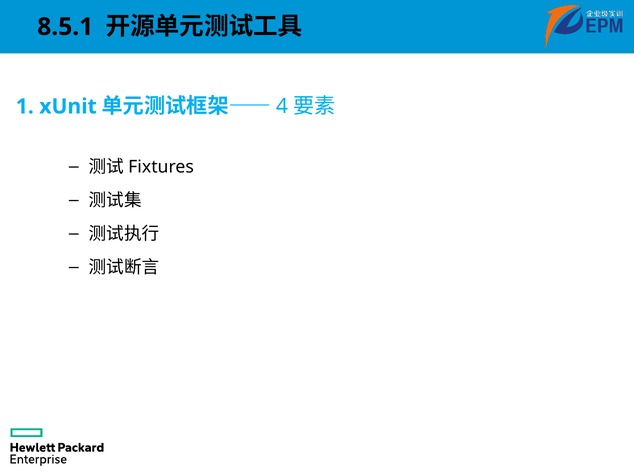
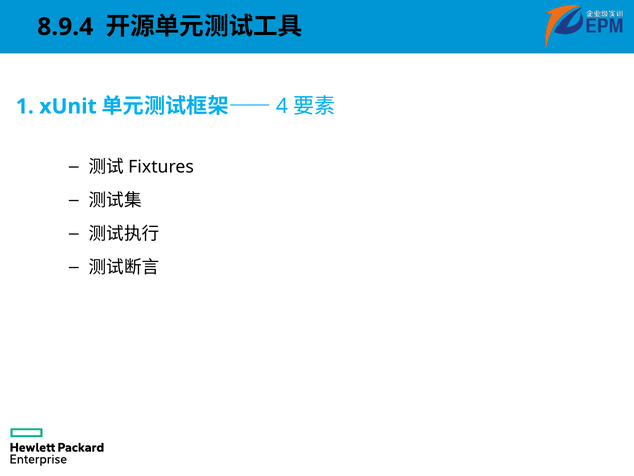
8.5.1: 8.5.1 -> 8.9.4
